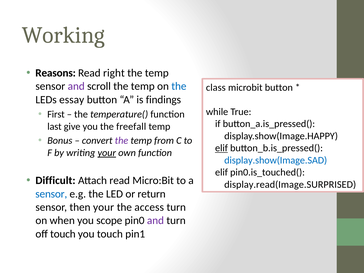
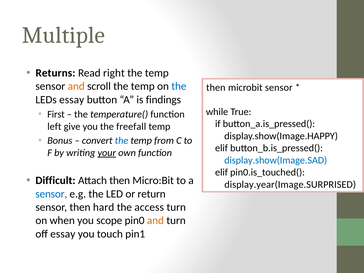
Working: Working -> Multiple
Reasons: Reasons -> Returns
and at (76, 86) colour: purple -> orange
class at (216, 87): class -> then
microbit button: button -> sensor
last: last -> left
the at (122, 141) colour: purple -> blue
elif at (221, 148) underline: present -> none
Attach read: read -> then
display.read(Image.SURPRISED: display.read(Image.SURPRISED -> display.year(Image.SURPRISED
then your: your -> hard
and at (155, 221) colour: purple -> orange
off touch: touch -> essay
